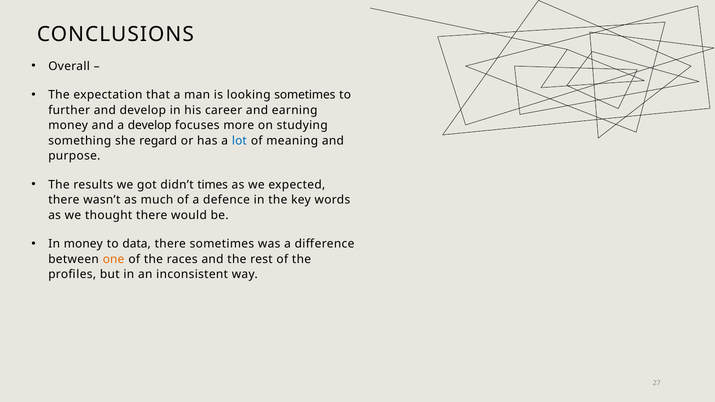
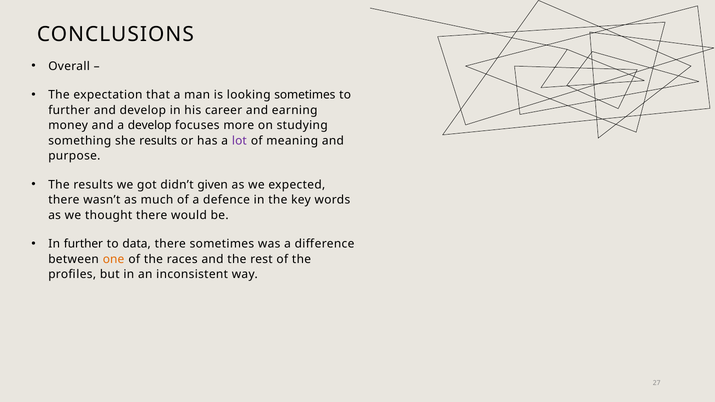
she regard: regard -> results
lot colour: blue -> purple
times: times -> given
In money: money -> further
